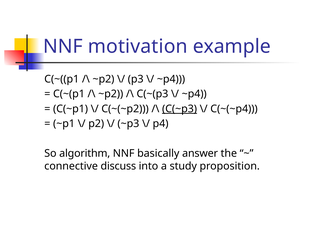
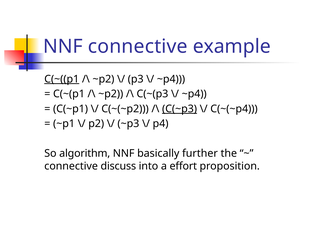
NNF motivation: motivation -> connective
C(~((p1 underline: none -> present
answer: answer -> further
study: study -> effort
